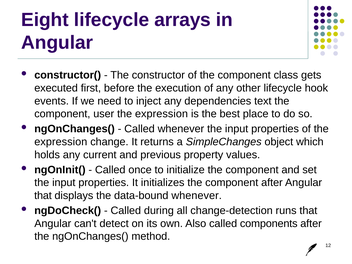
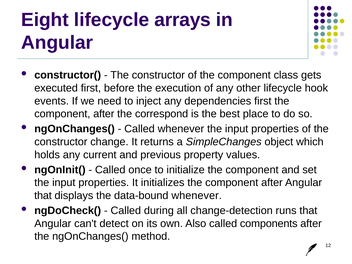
dependencies text: text -> first
user at (104, 114): user -> after
expression at (161, 114): expression -> correspond
expression at (61, 142): expression -> constructor
